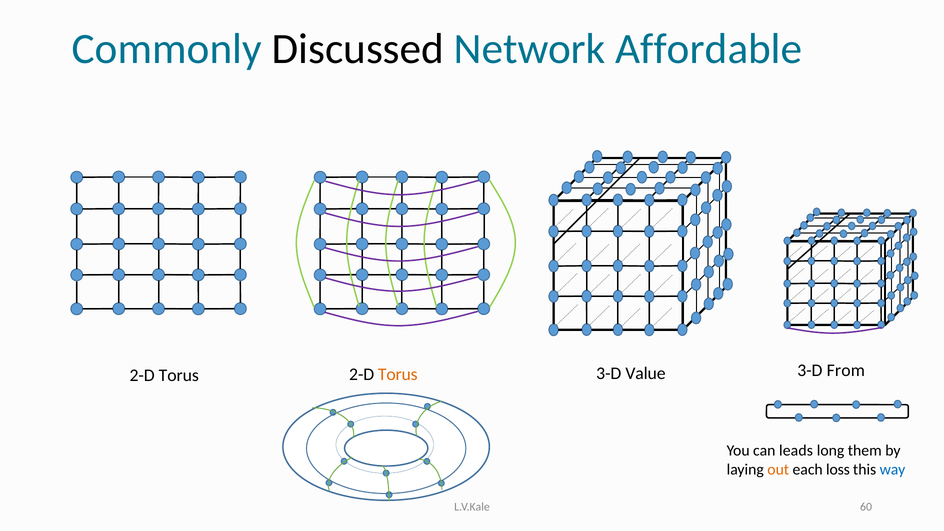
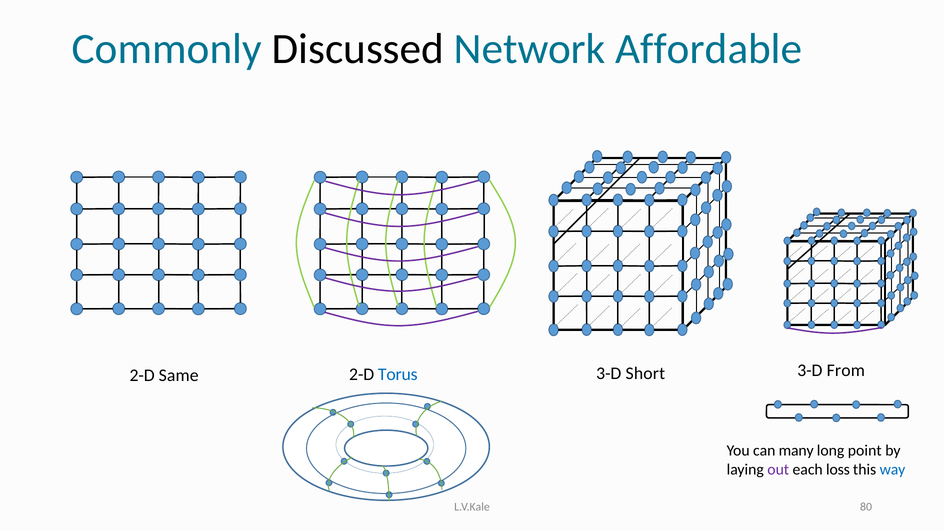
Torus at (179, 375): Torus -> Same
Torus at (398, 374) colour: orange -> blue
Value: Value -> Short
leads: leads -> many
them: them -> point
out colour: orange -> purple
60: 60 -> 80
